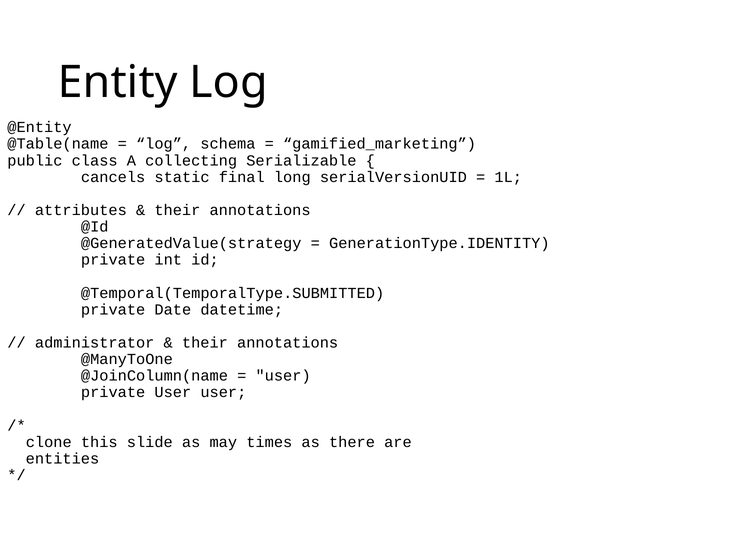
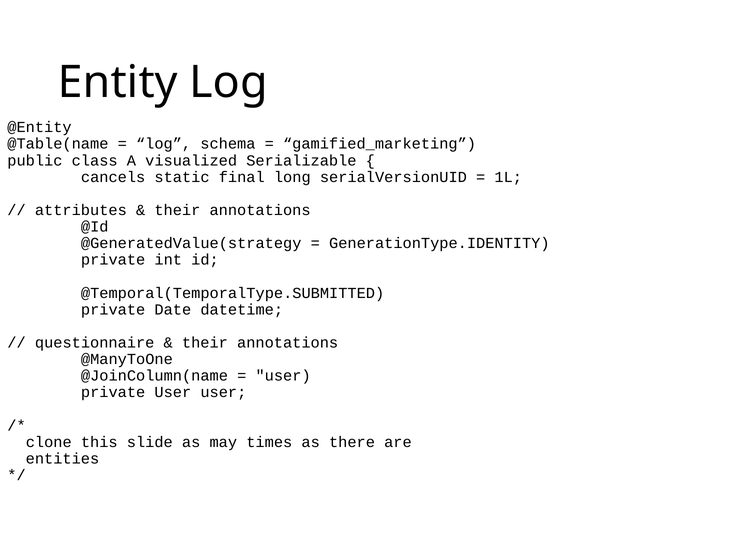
collecting: collecting -> visualized
administrator: administrator -> questionnaire
